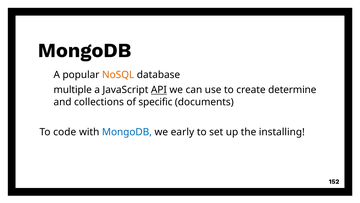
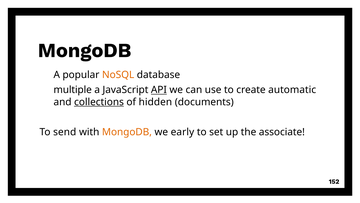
determine: determine -> automatic
collections underline: none -> present
specific: specific -> hidden
code: code -> send
MongoDB at (127, 132) colour: blue -> orange
installing: installing -> associate
